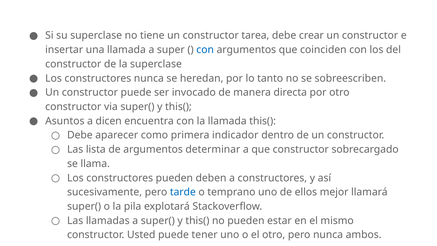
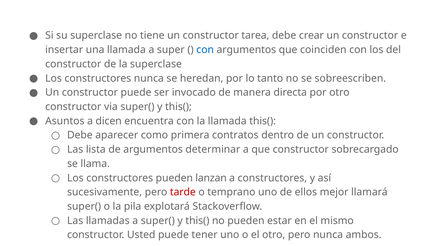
indicador: indicador -> contratos
deben: deben -> lanzan
tarde colour: blue -> red
